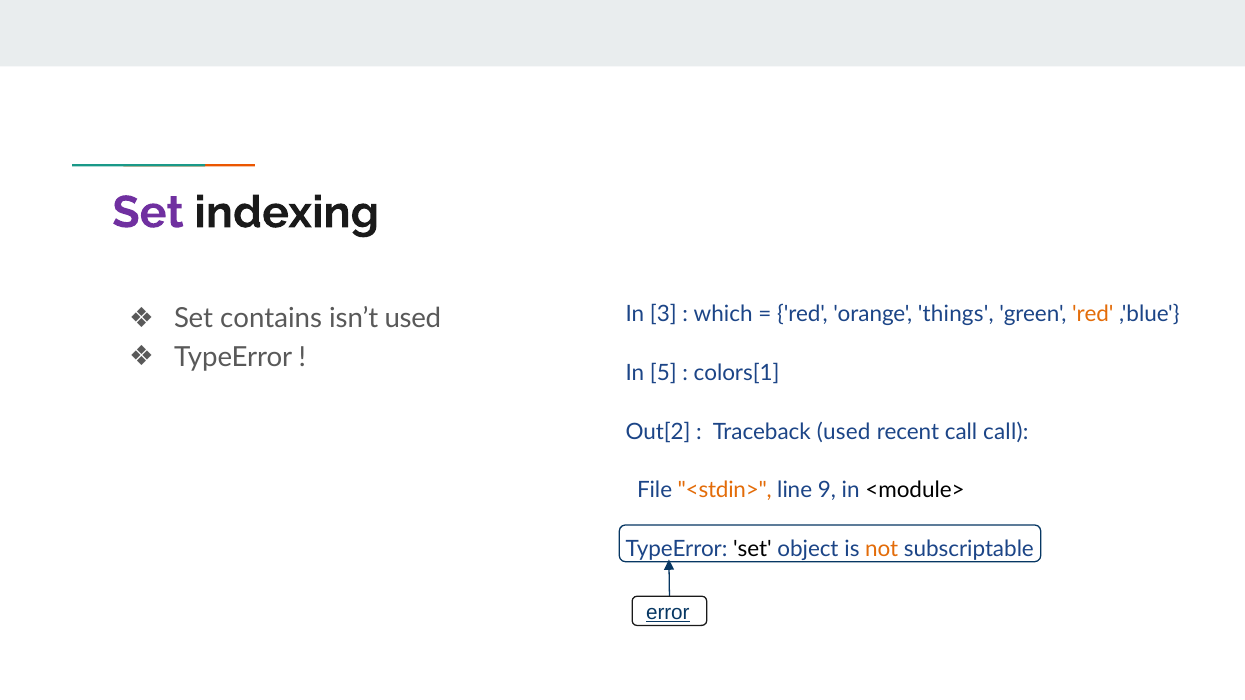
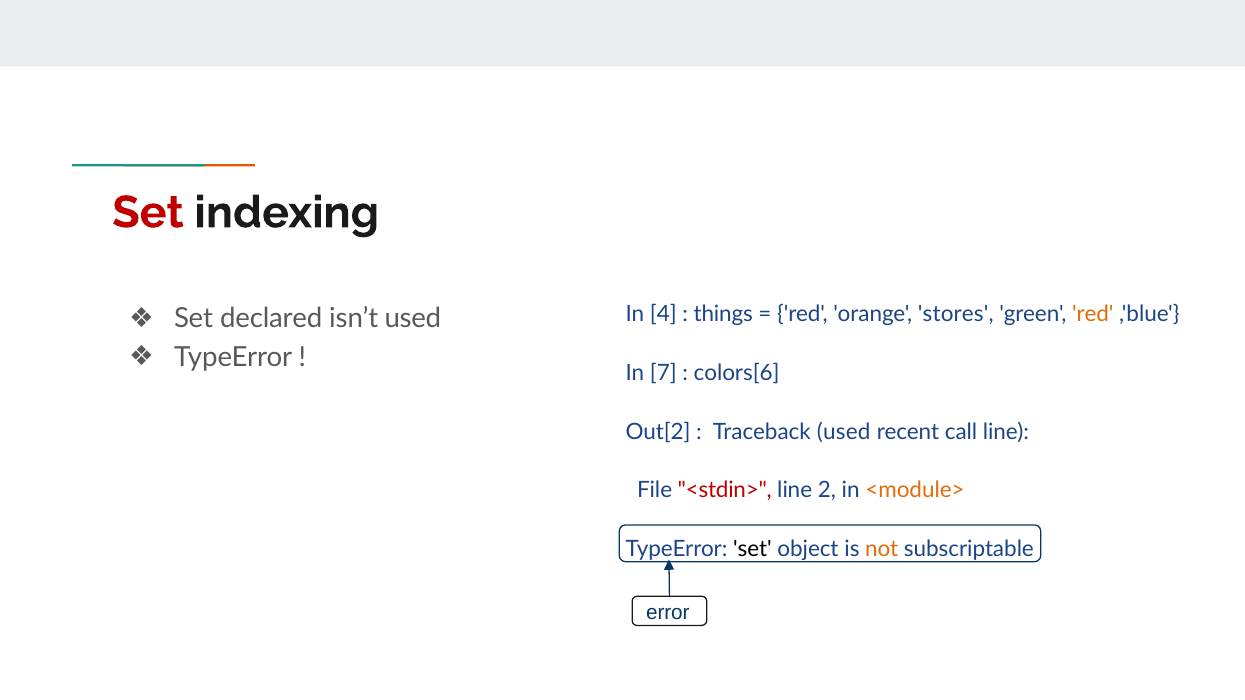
Set at (148, 213) colour: purple -> red
3: 3 -> 4
which: which -> things
things: things -> stores
contains: contains -> declared
5: 5 -> 7
colors[1: colors[1 -> colors[6
call call: call -> line
<stdin> colour: orange -> red
9: 9 -> 2
<module> colour: black -> orange
error underline: present -> none
